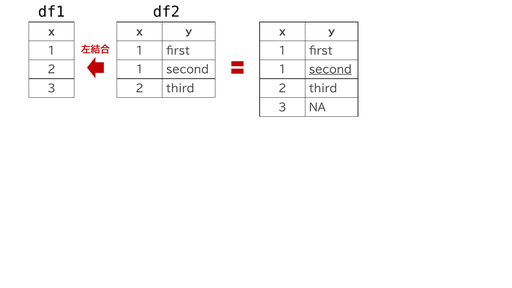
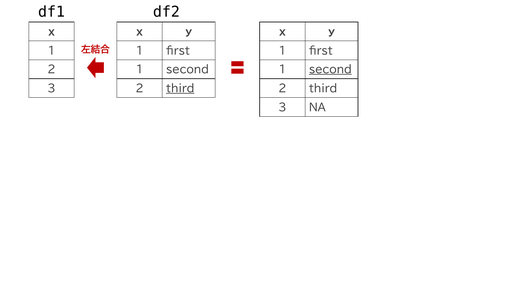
third at (180, 89) underline: none -> present
